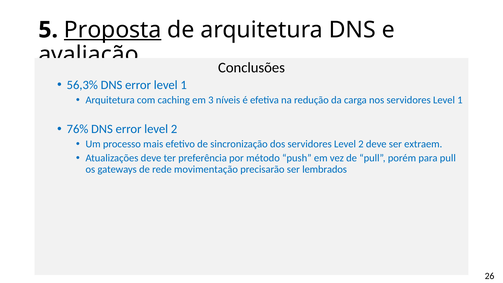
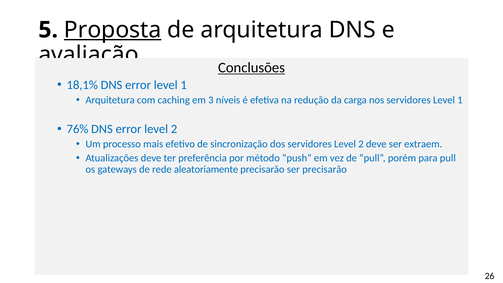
Conclusões underline: none -> present
56,3%: 56,3% -> 18,1%
movimentação: movimentação -> aleatoriamente
ser lembrados: lembrados -> precisarão
